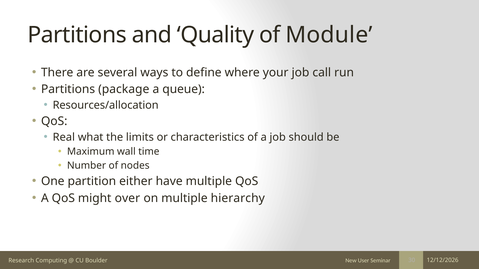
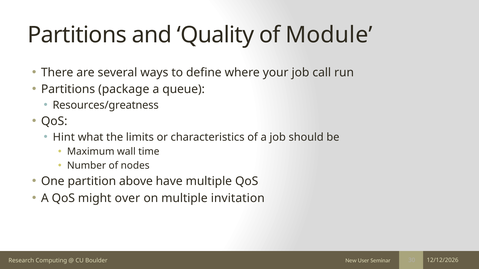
Resources/allocation: Resources/allocation -> Resources/greatness
Real: Real -> Hint
either: either -> above
hierarchy: hierarchy -> invitation
